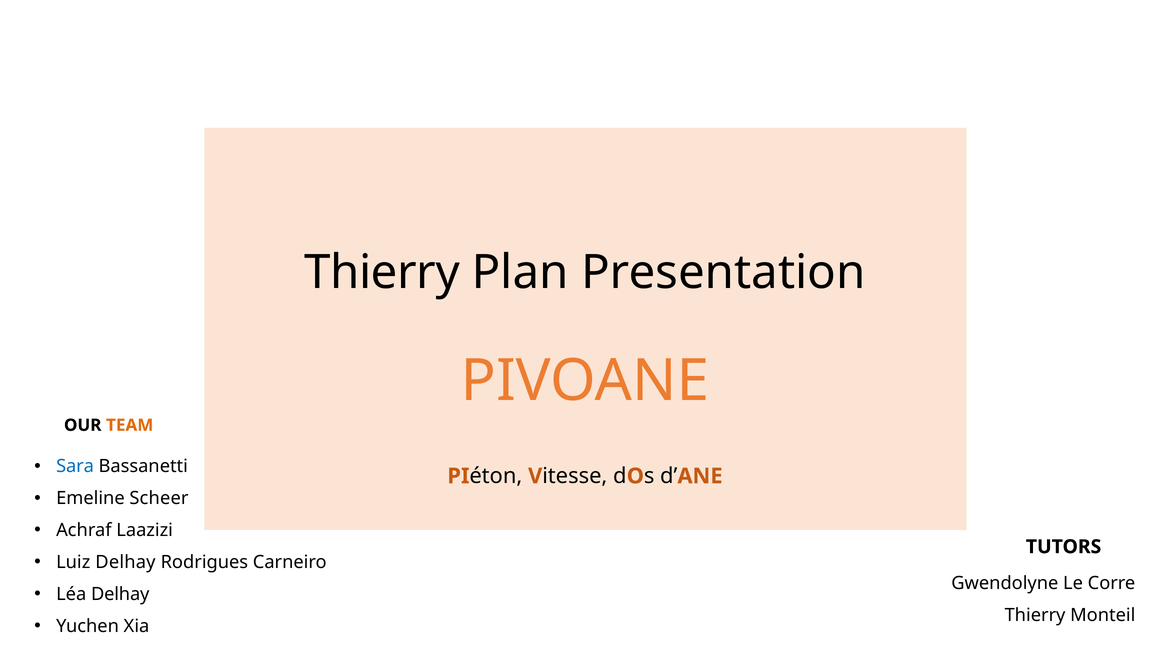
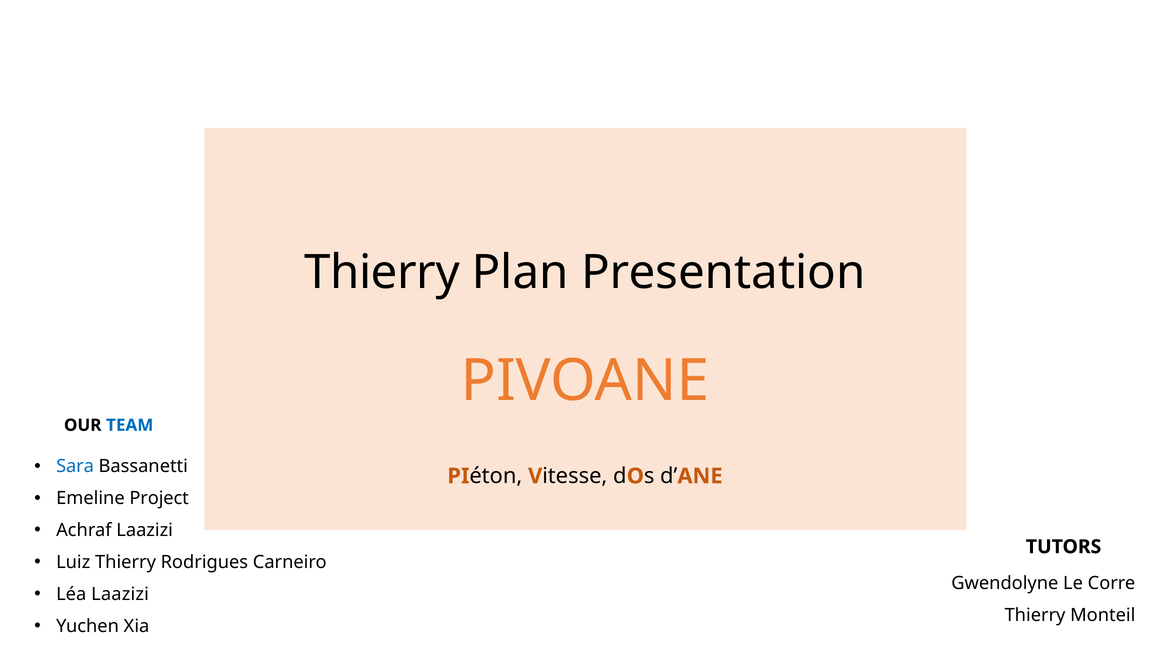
TEAM colour: orange -> blue
Scheer: Scheer -> Project
Luiz Delhay: Delhay -> Thierry
Léa Delhay: Delhay -> Laazizi
